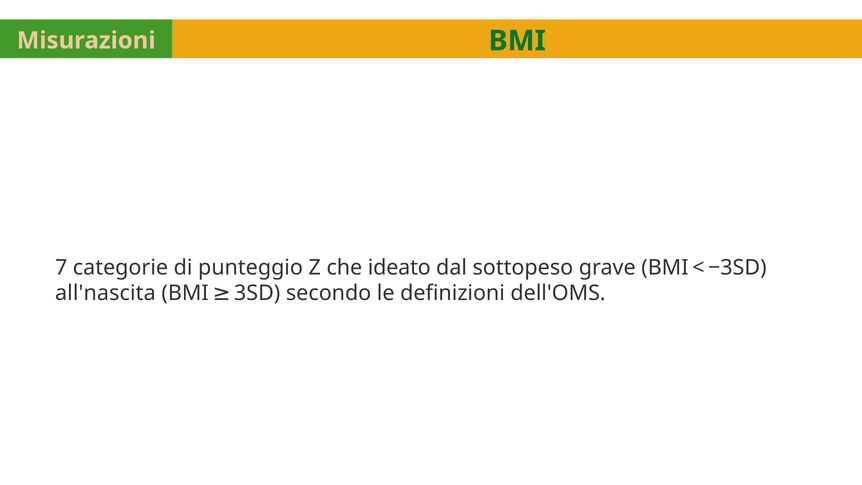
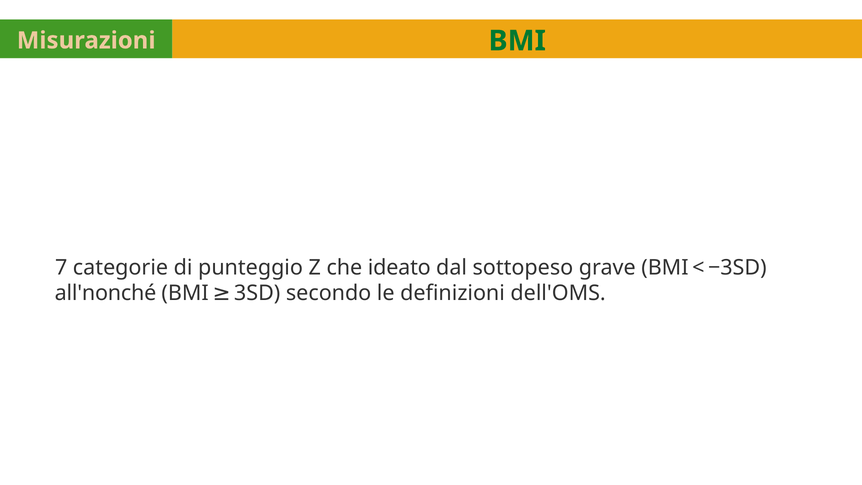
all'nascita: all'nascita -> all'nonché
